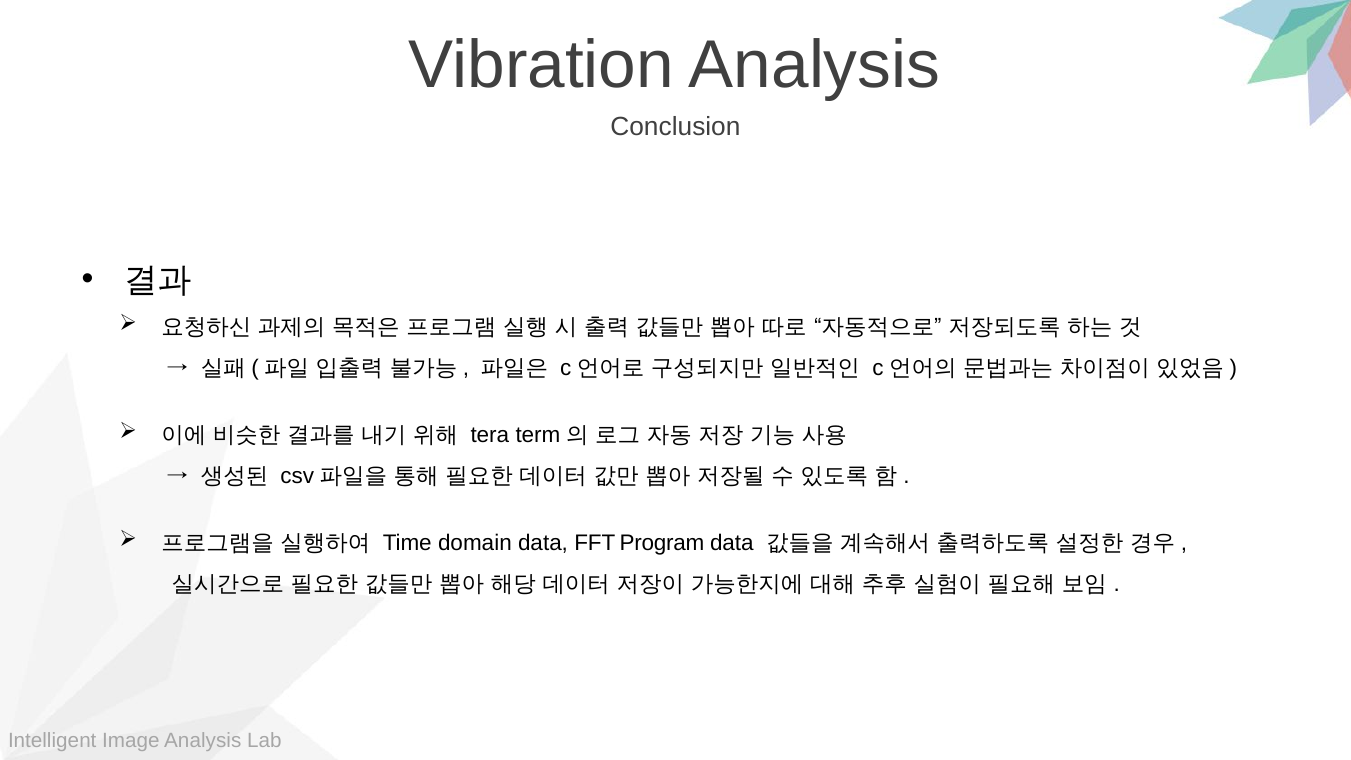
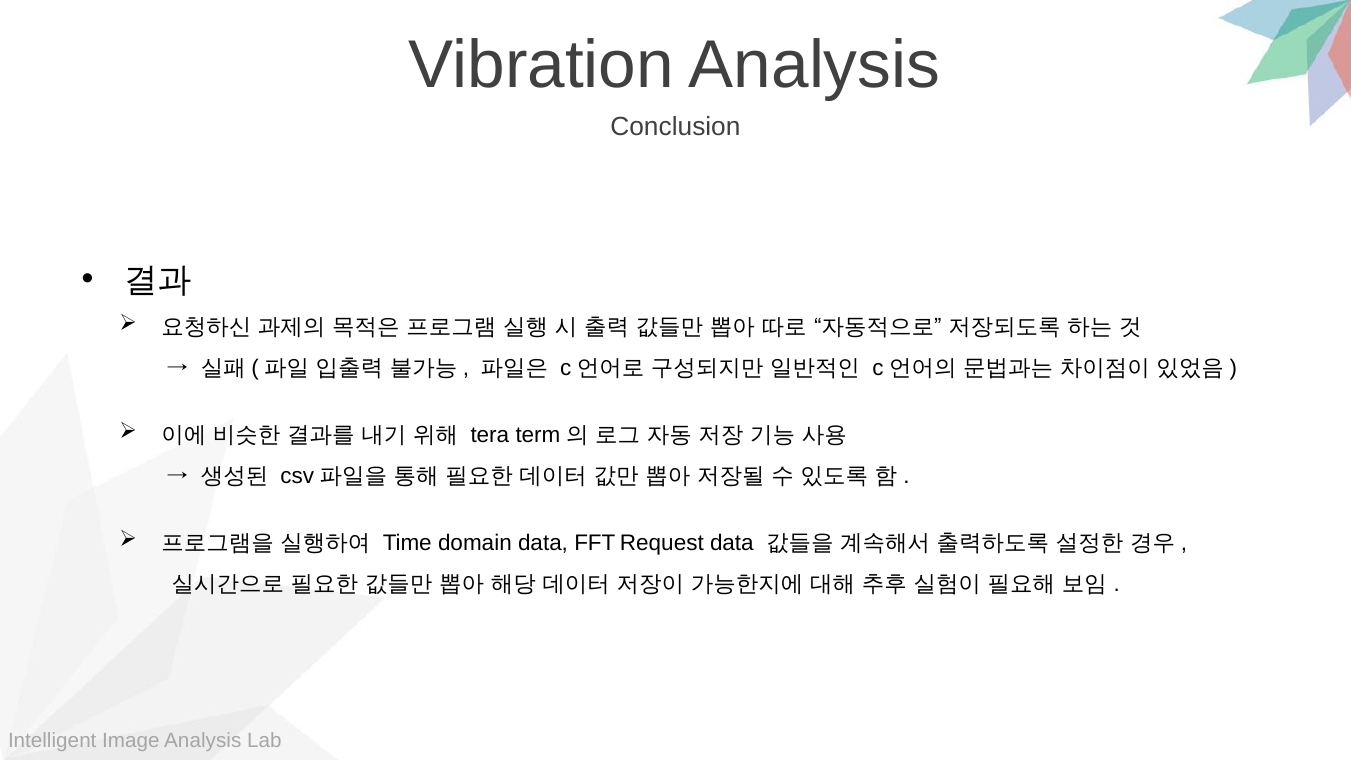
Program: Program -> Request
